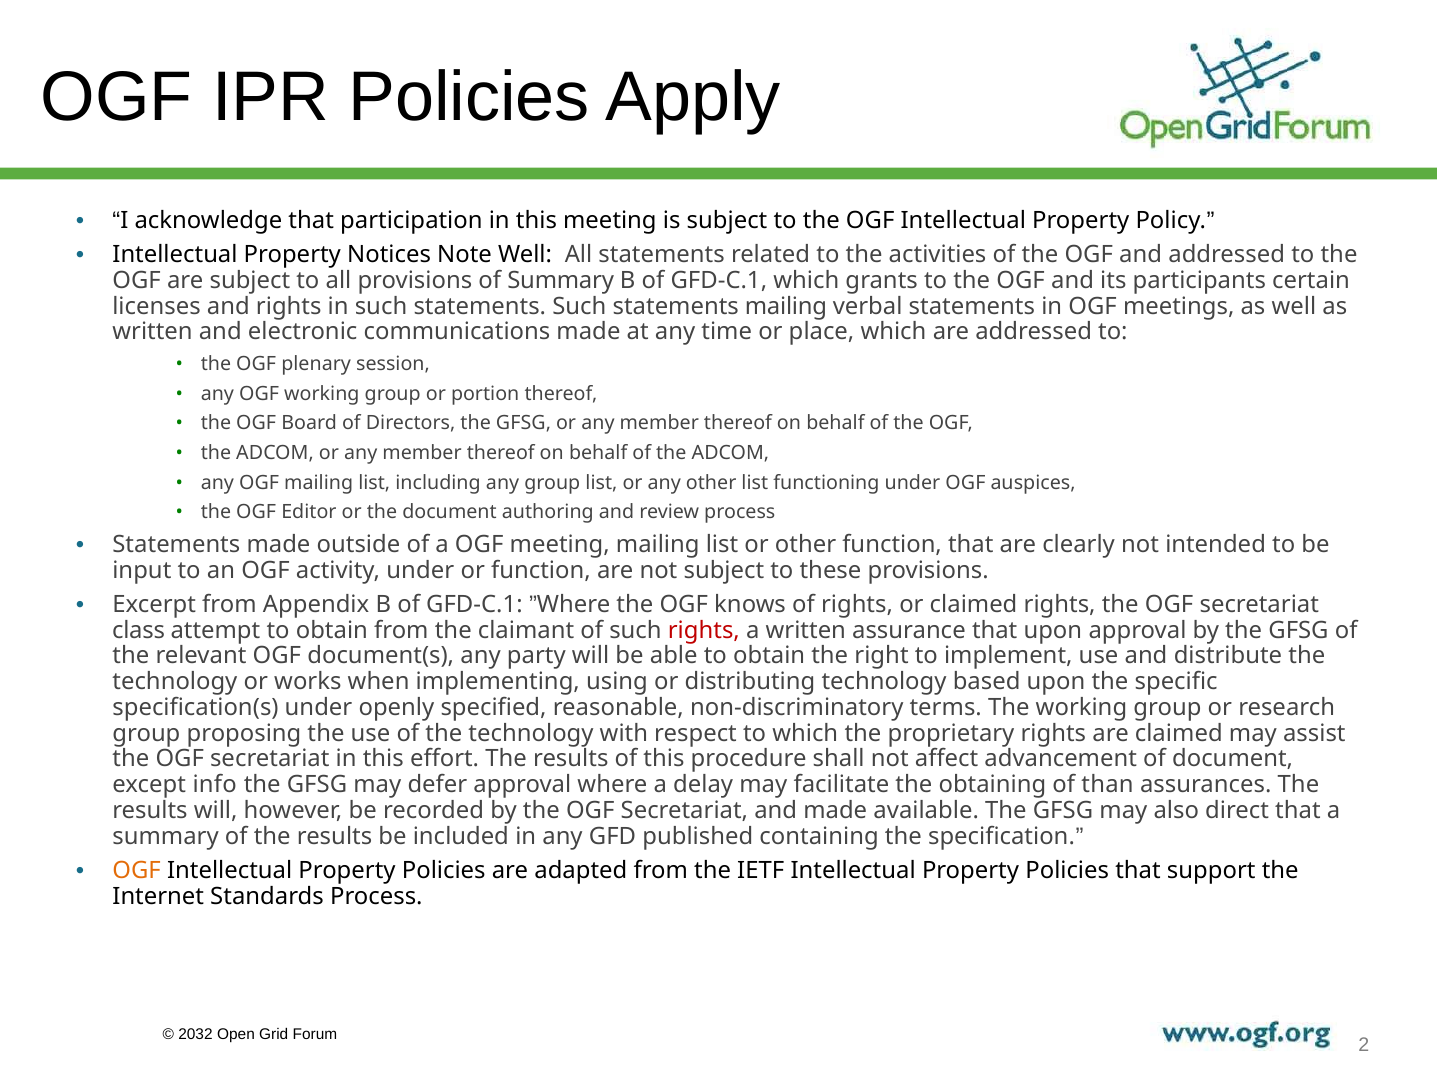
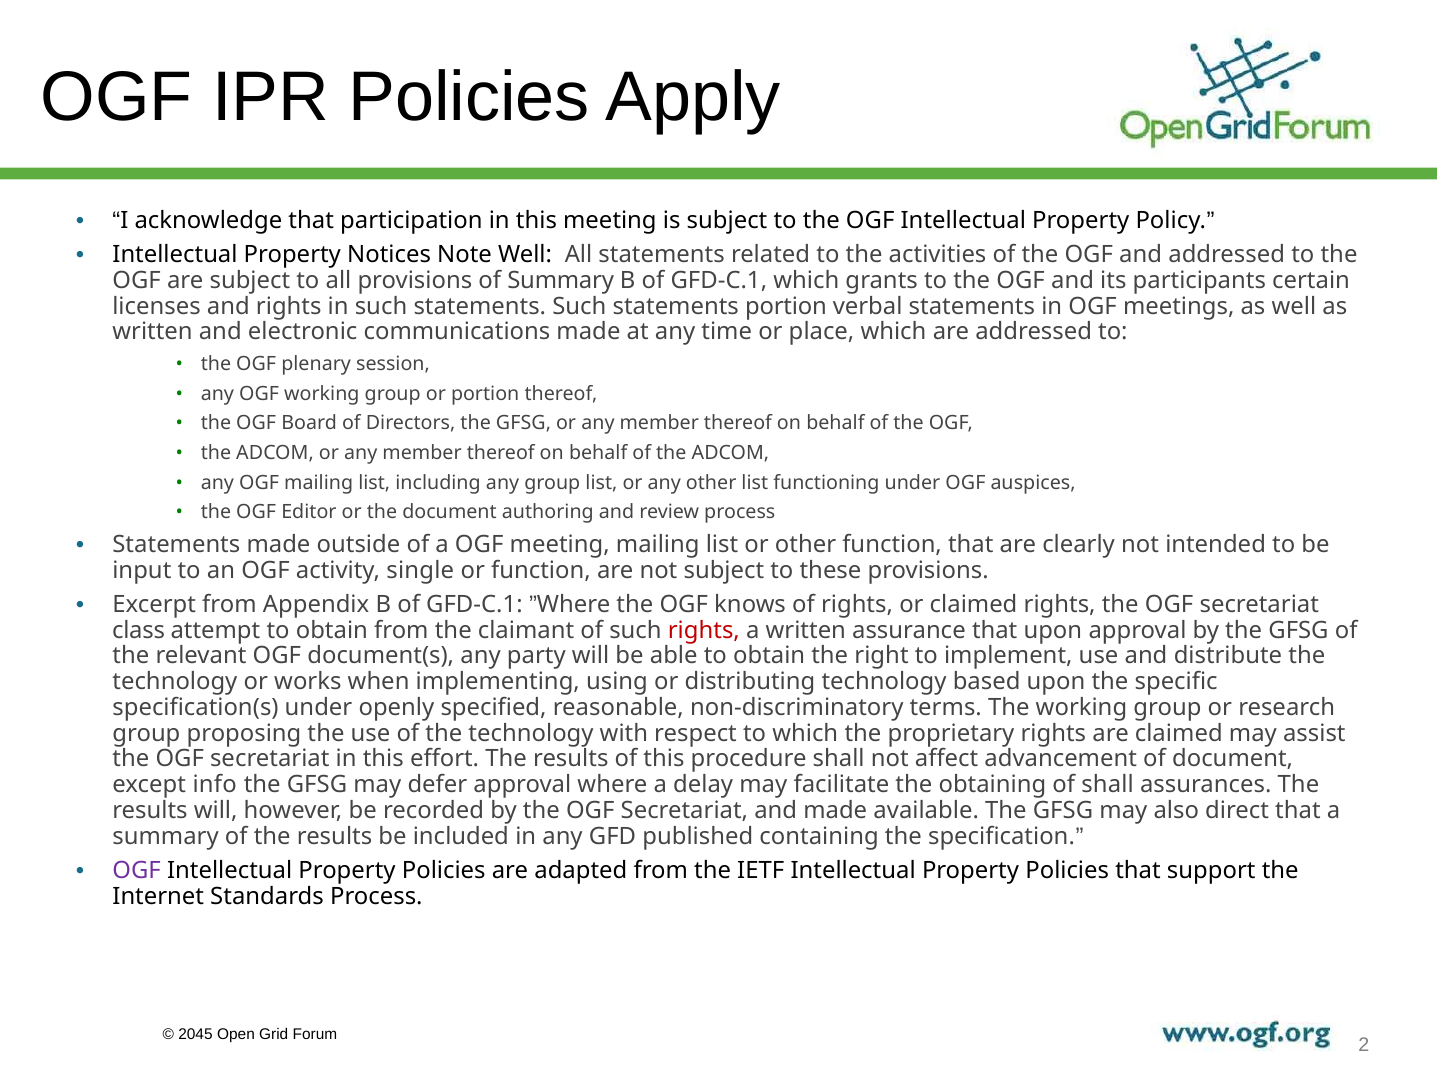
statements mailing: mailing -> portion
activity under: under -> single
of than: than -> shall
OGF at (137, 870) colour: orange -> purple
2032: 2032 -> 2045
